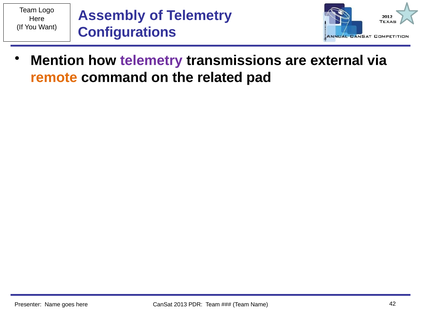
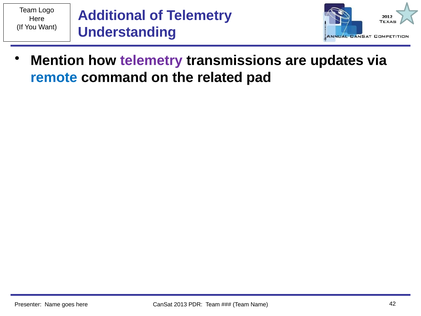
Assembly: Assembly -> Additional
Configurations: Configurations -> Understanding
external: external -> updates
remote colour: orange -> blue
